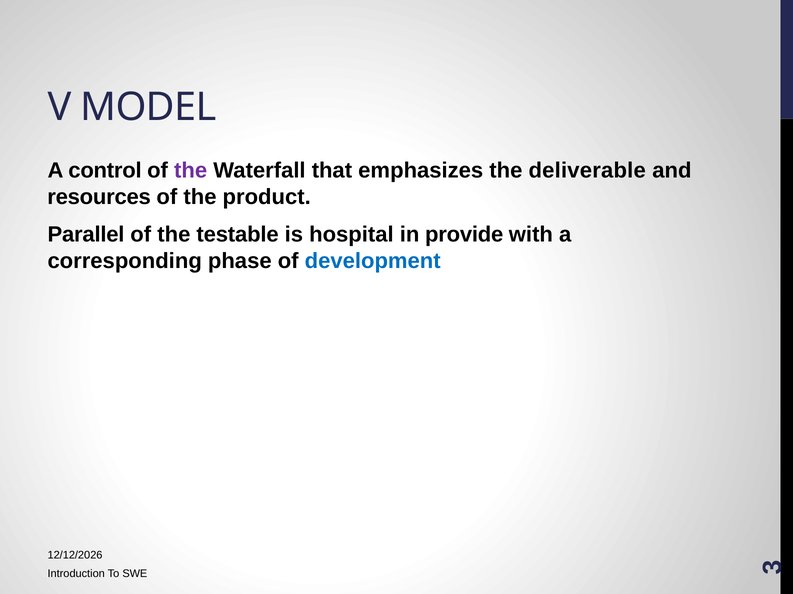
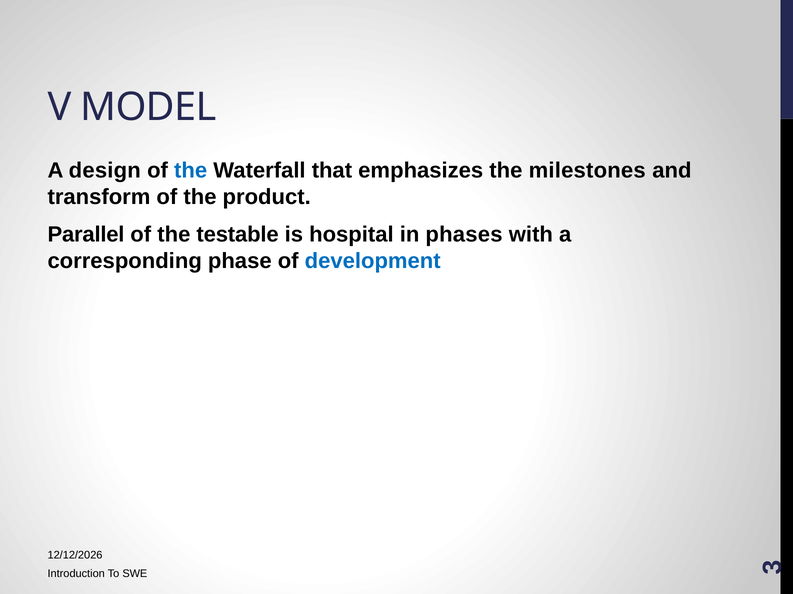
control: control -> design
the at (191, 171) colour: purple -> blue
deliverable: deliverable -> milestones
resources: resources -> transform
provide: provide -> phases
